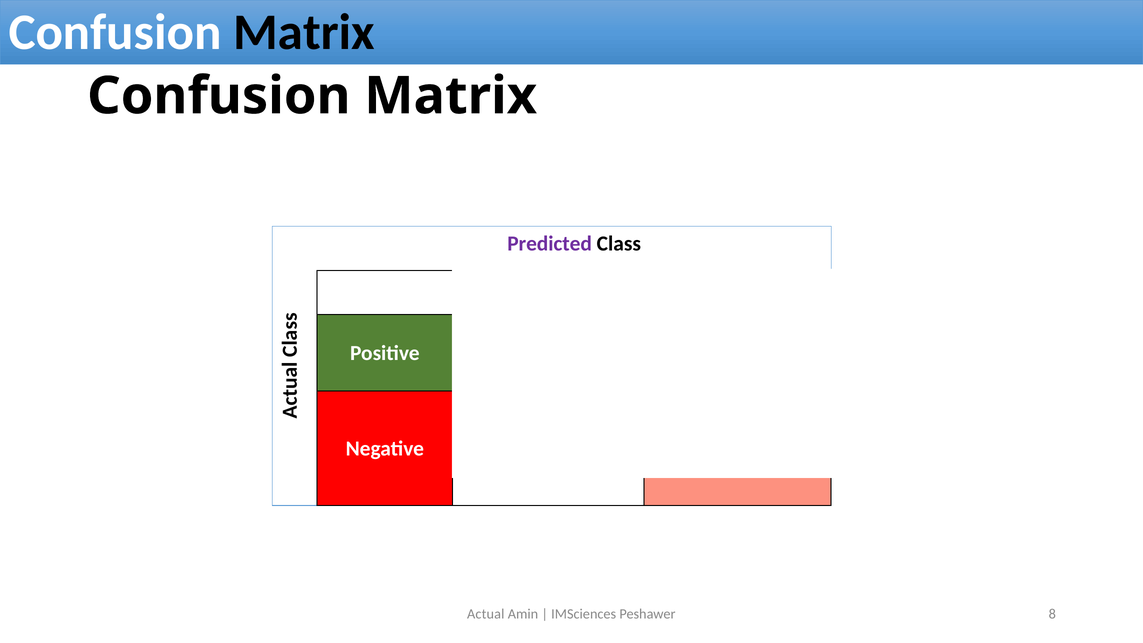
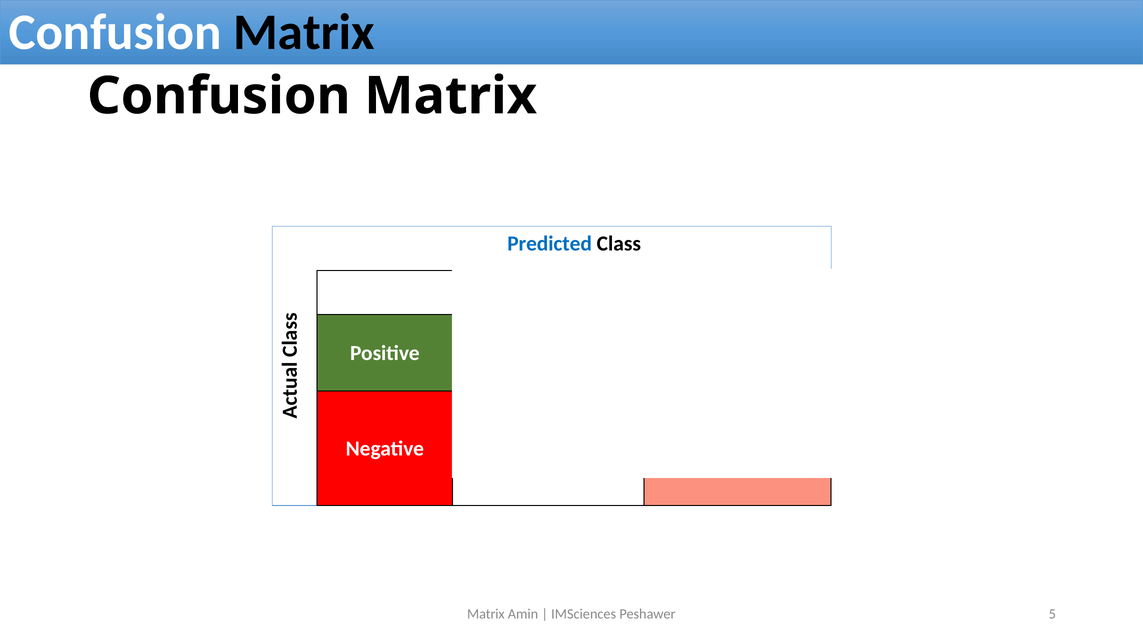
Predicted colour: purple -> blue
Actual at (486, 614): Actual -> Matrix
8: 8 -> 5
